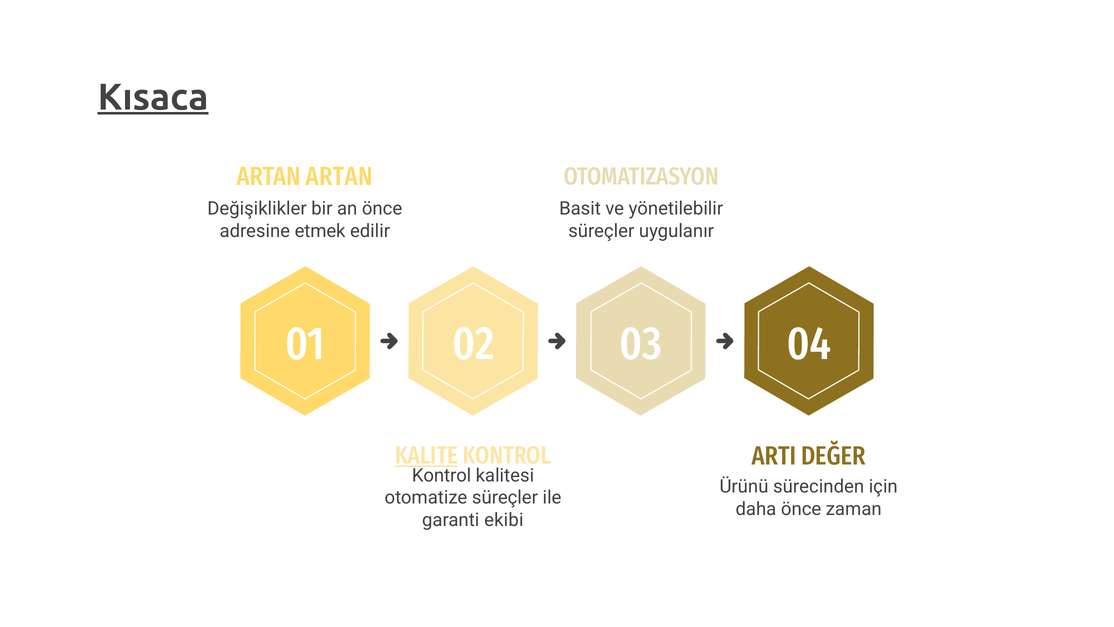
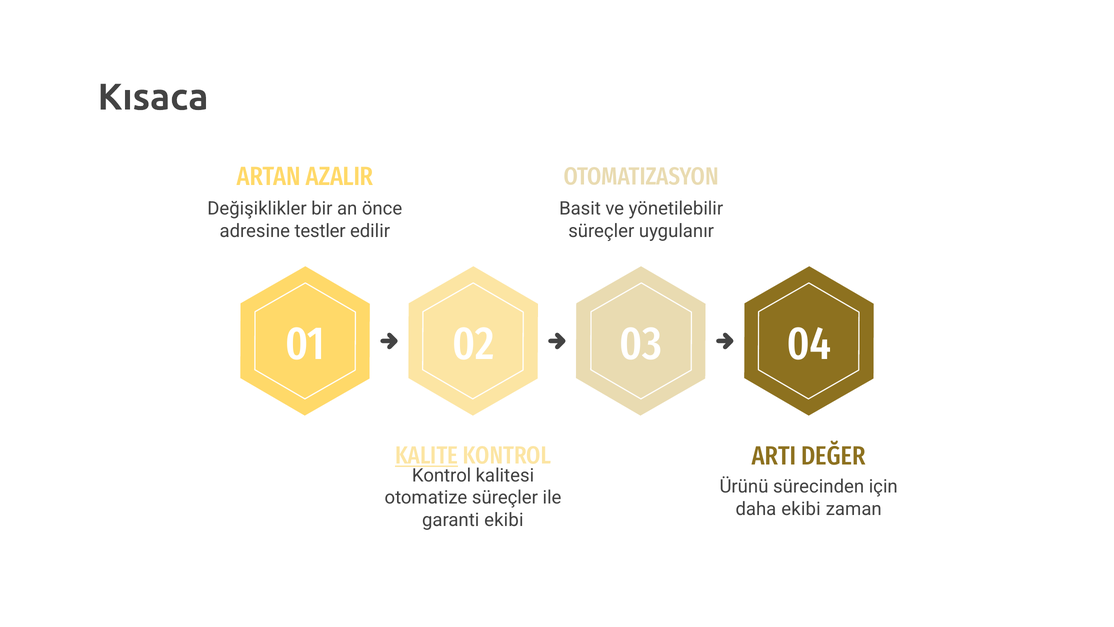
Kısaca underline: present -> none
ARTAN ARTAN: ARTAN -> AZALIR
etmek: etmek -> testler
daha önce: önce -> ekibi
